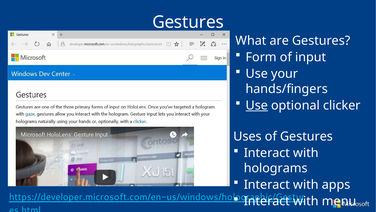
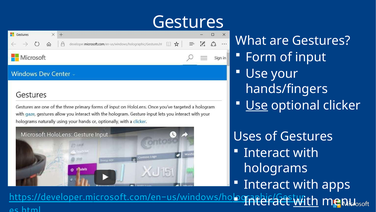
with at (306, 201) underline: none -> present
